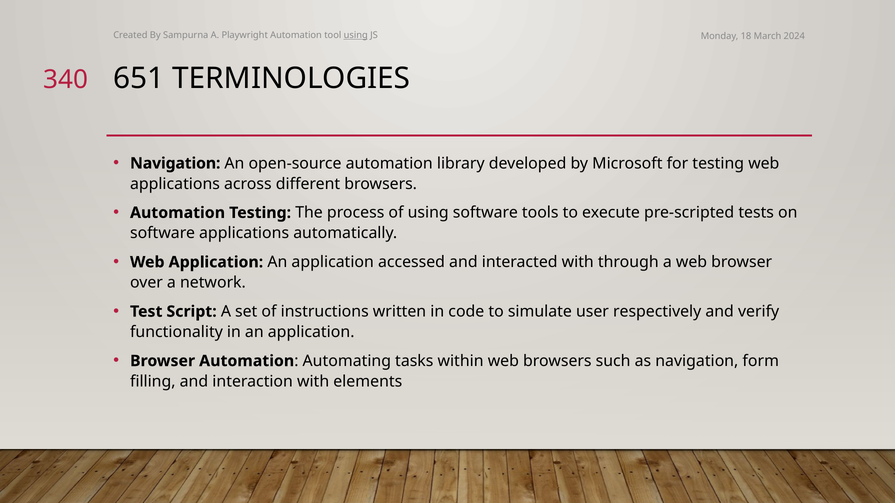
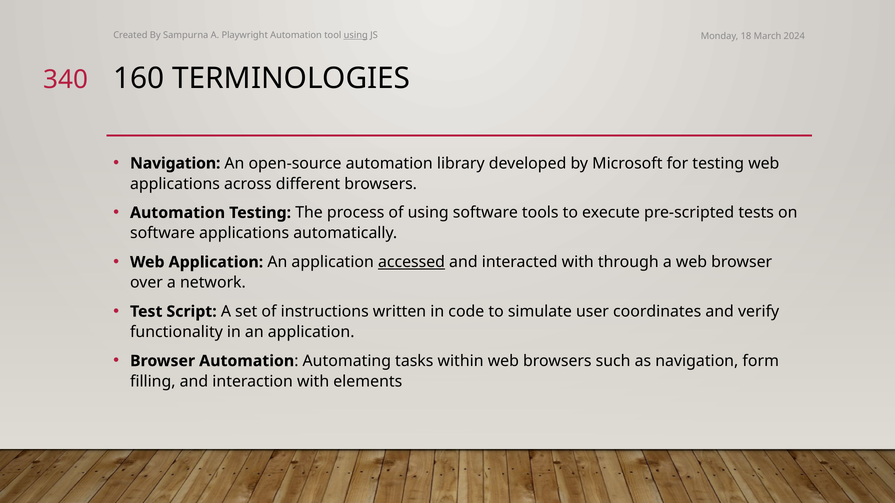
651: 651 -> 160
accessed underline: none -> present
respectively: respectively -> coordinates
